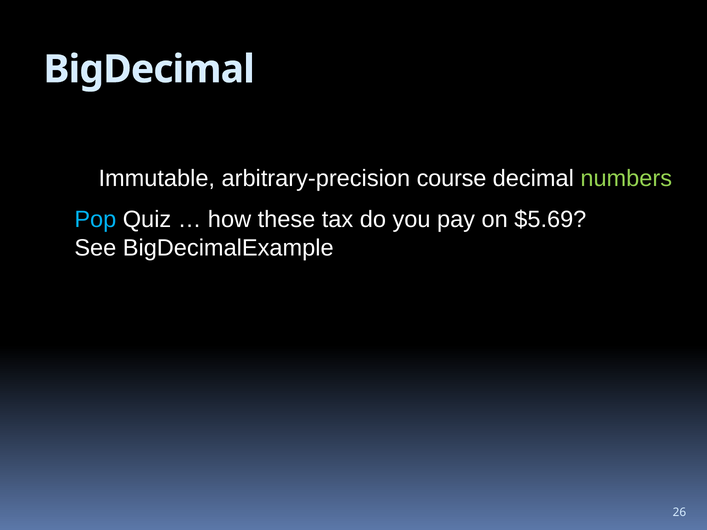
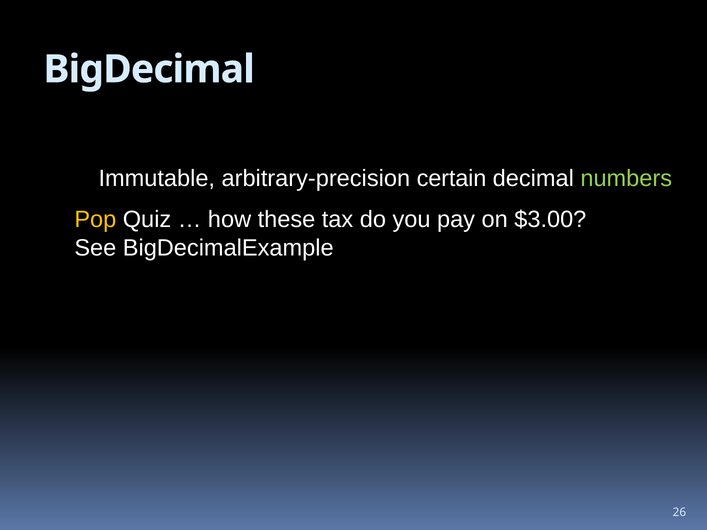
course: course -> certain
Pop colour: light blue -> yellow
$5.69: $5.69 -> $3.00
